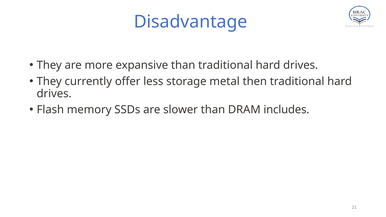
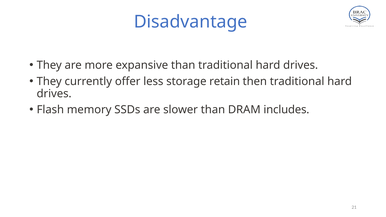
metal: metal -> retain
